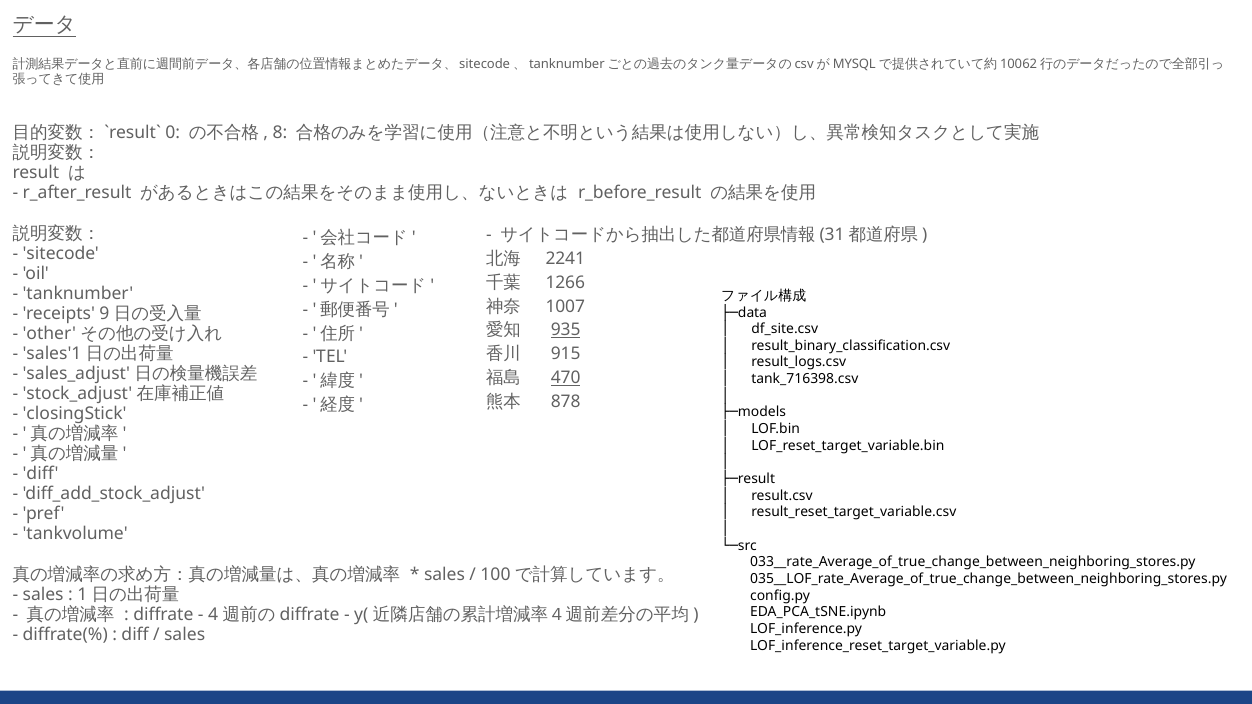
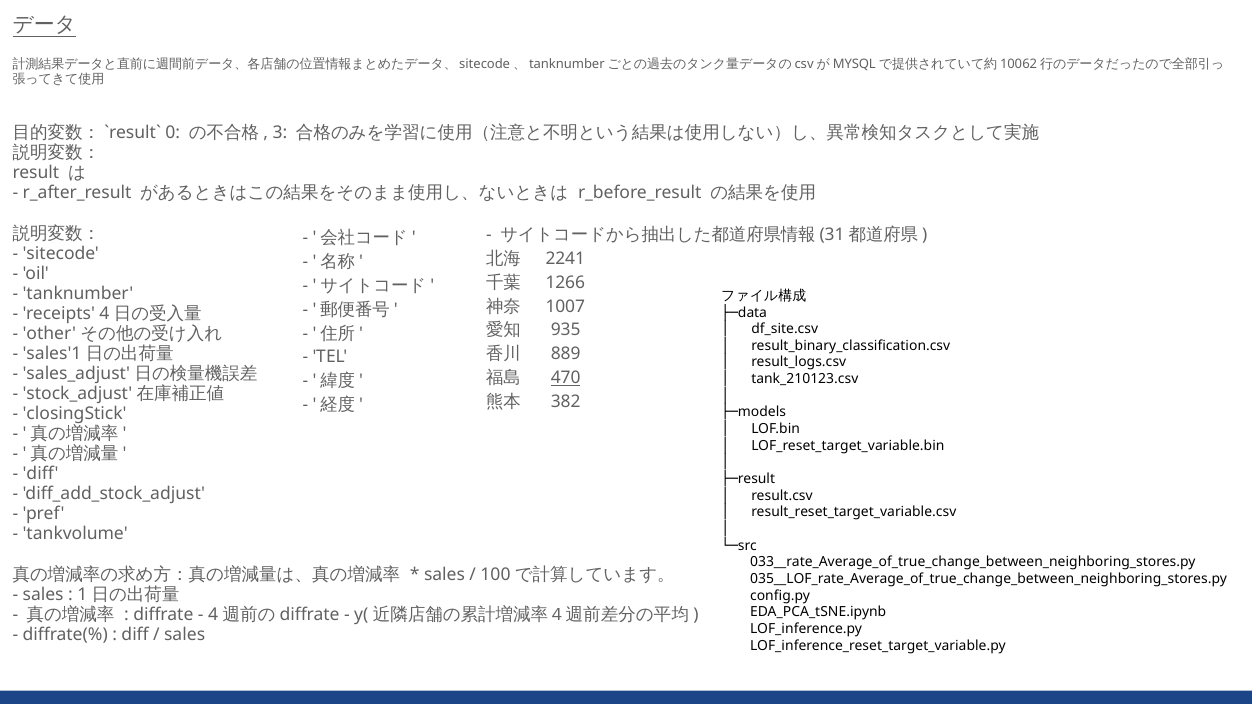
8: 8 -> 3
receipts 9: 9 -> 4
935 underline: present -> none
915: 915 -> 889
tank_716398.csv: tank_716398.csv -> tank_210123.csv
878: 878 -> 382
